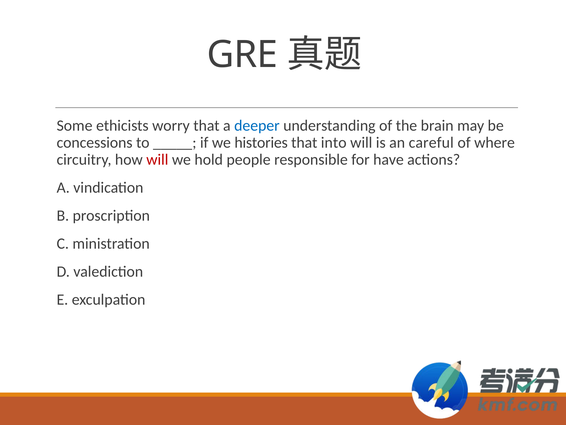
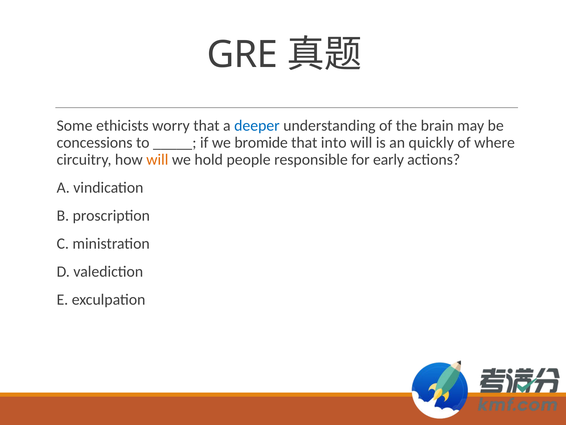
histories: histories -> bromide
careful: careful -> quickly
will at (157, 159) colour: red -> orange
have: have -> early
